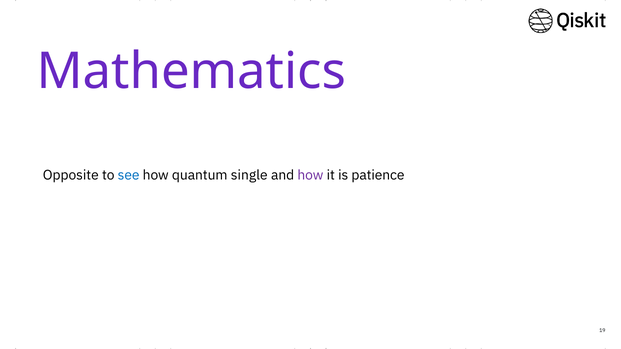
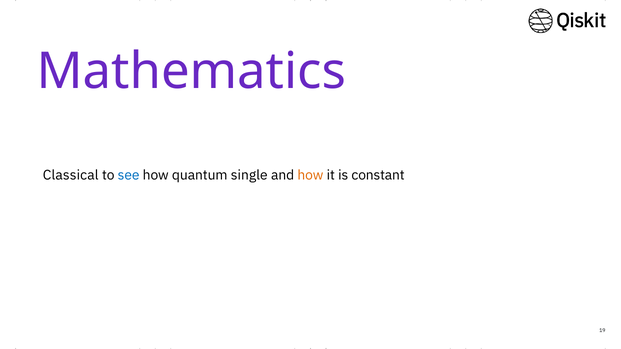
Opposite: Opposite -> Classical
how at (310, 175) colour: purple -> orange
patience: patience -> constant
